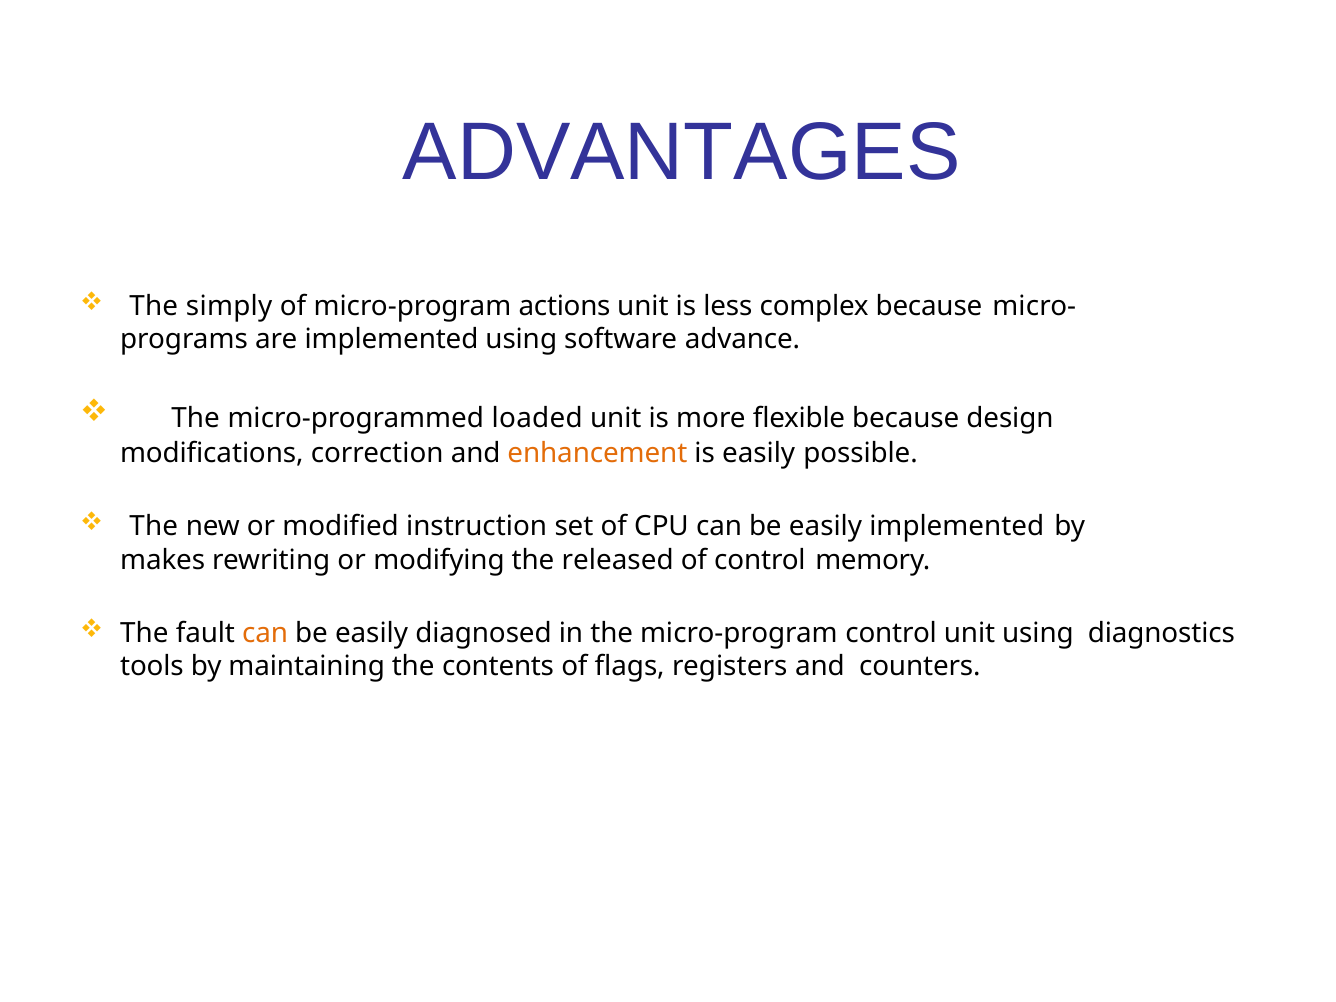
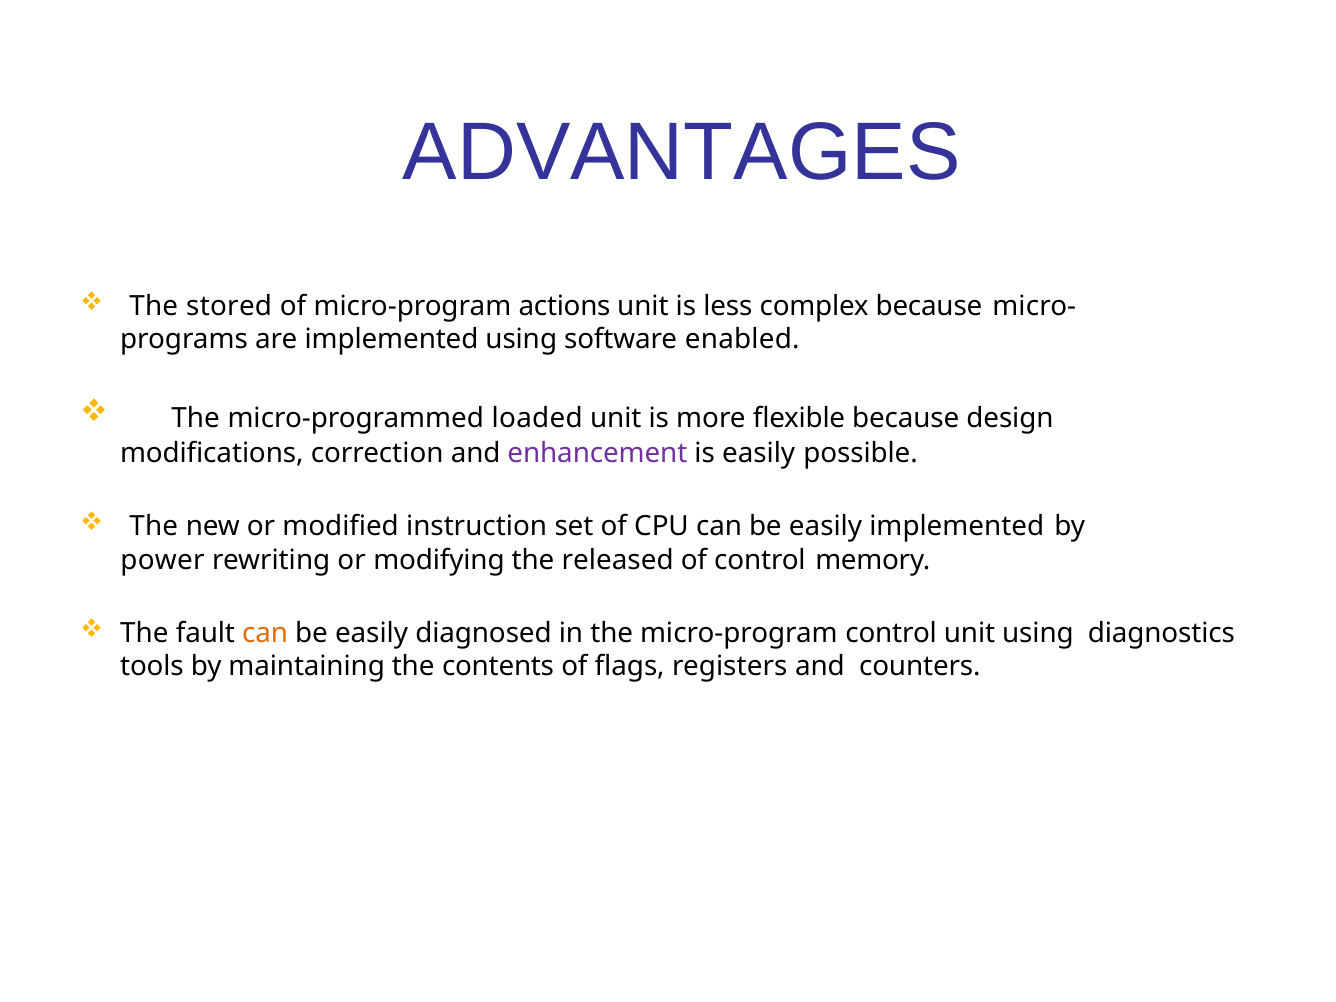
simply: simply -> stored
advance: advance -> enabled
enhancement colour: orange -> purple
makes: makes -> power
